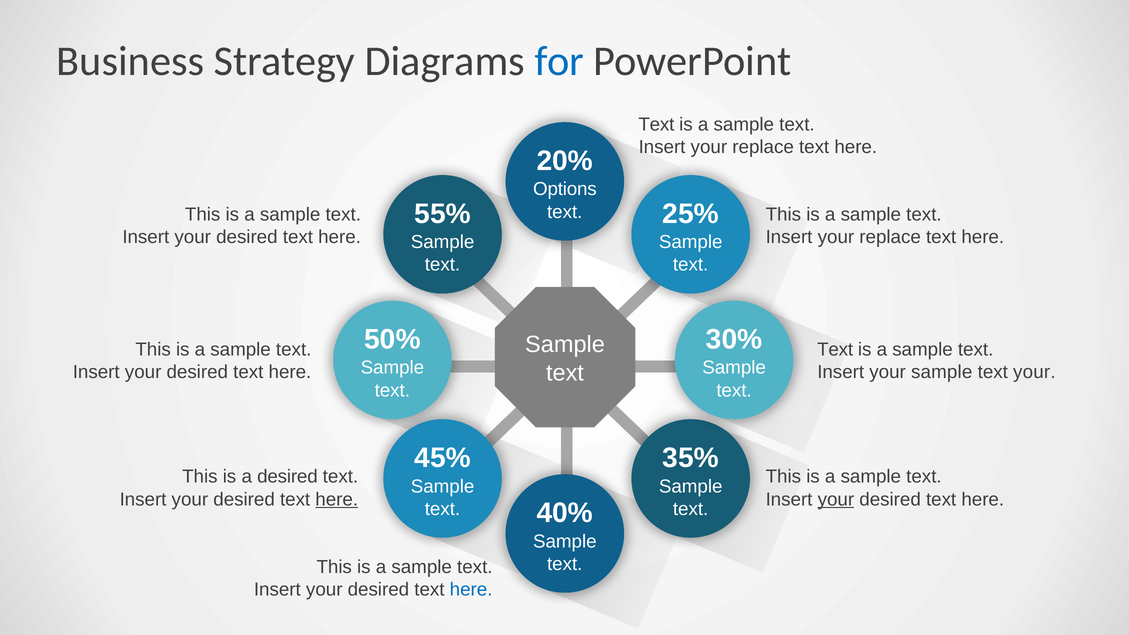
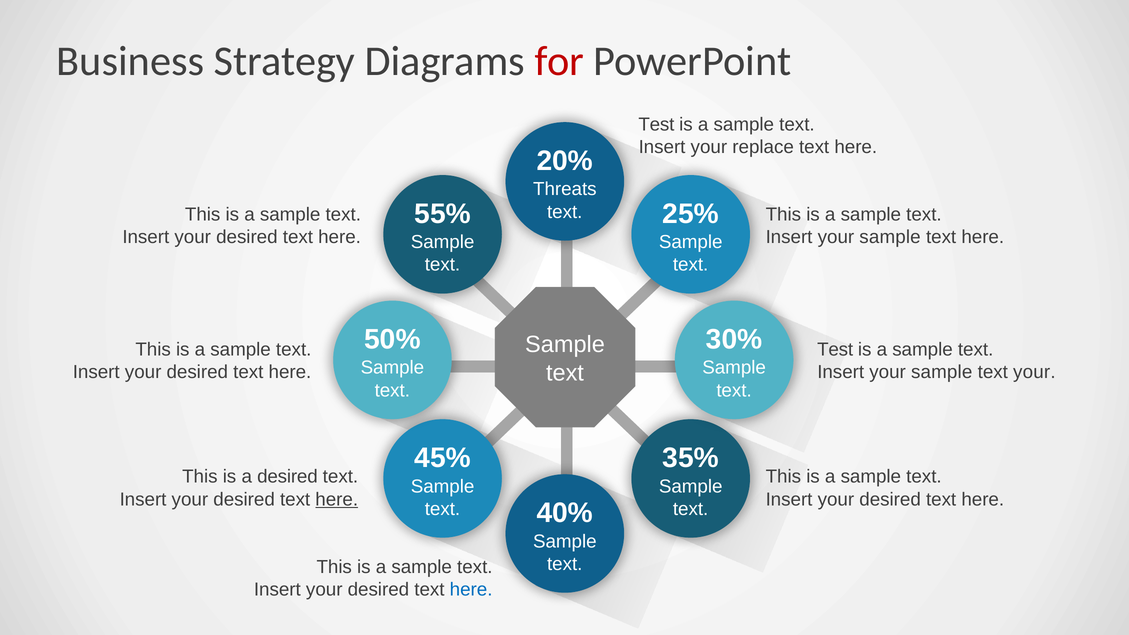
for colour: blue -> red
Text at (656, 125): Text -> Test
Options: Options -> Threats
replace at (890, 237): replace -> sample
Text at (835, 350): Text -> Test
your at (836, 499) underline: present -> none
